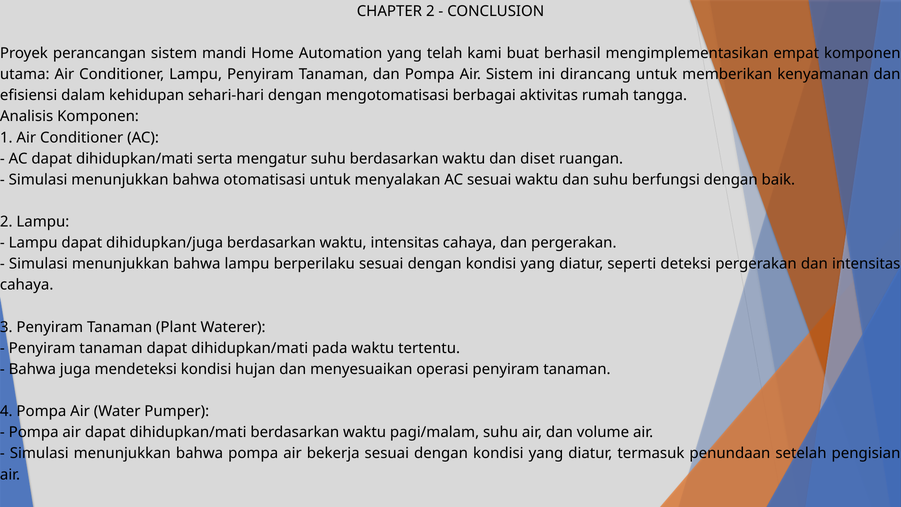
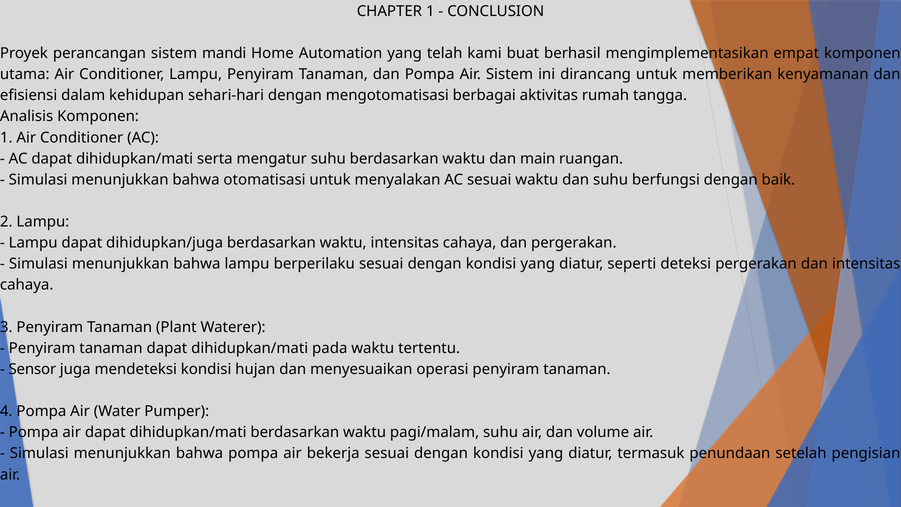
CHAPTER 2: 2 -> 1
diset: diset -> main
Bahwa at (32, 369): Bahwa -> Sensor
